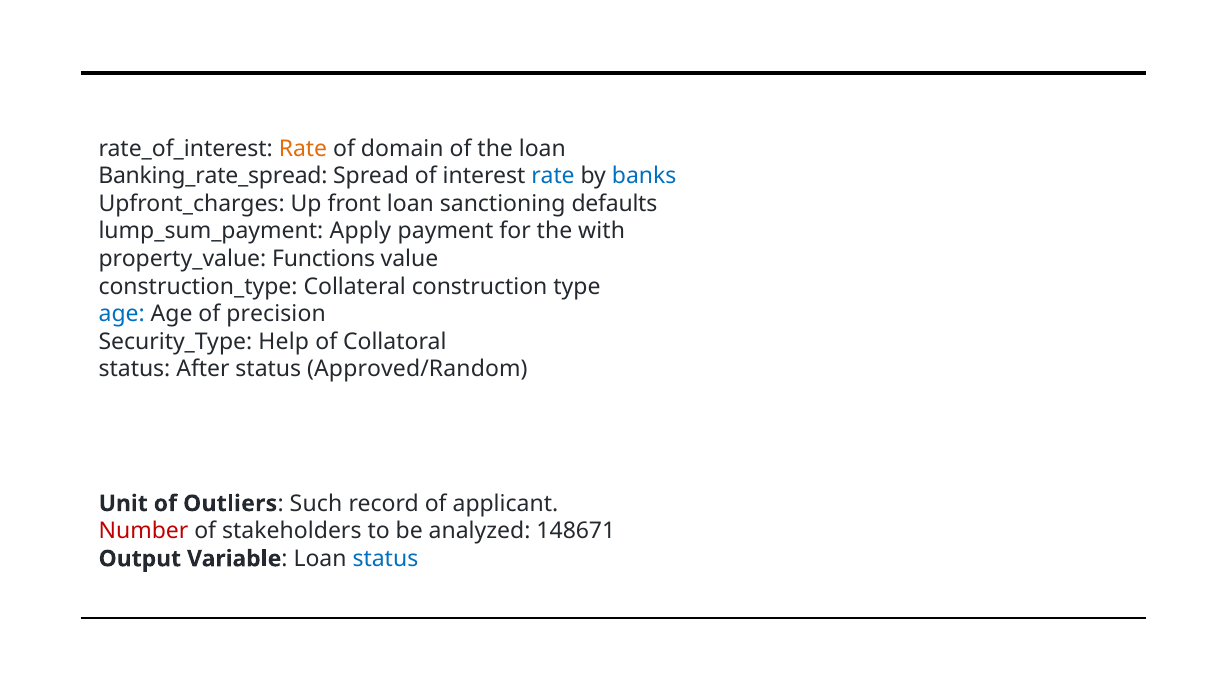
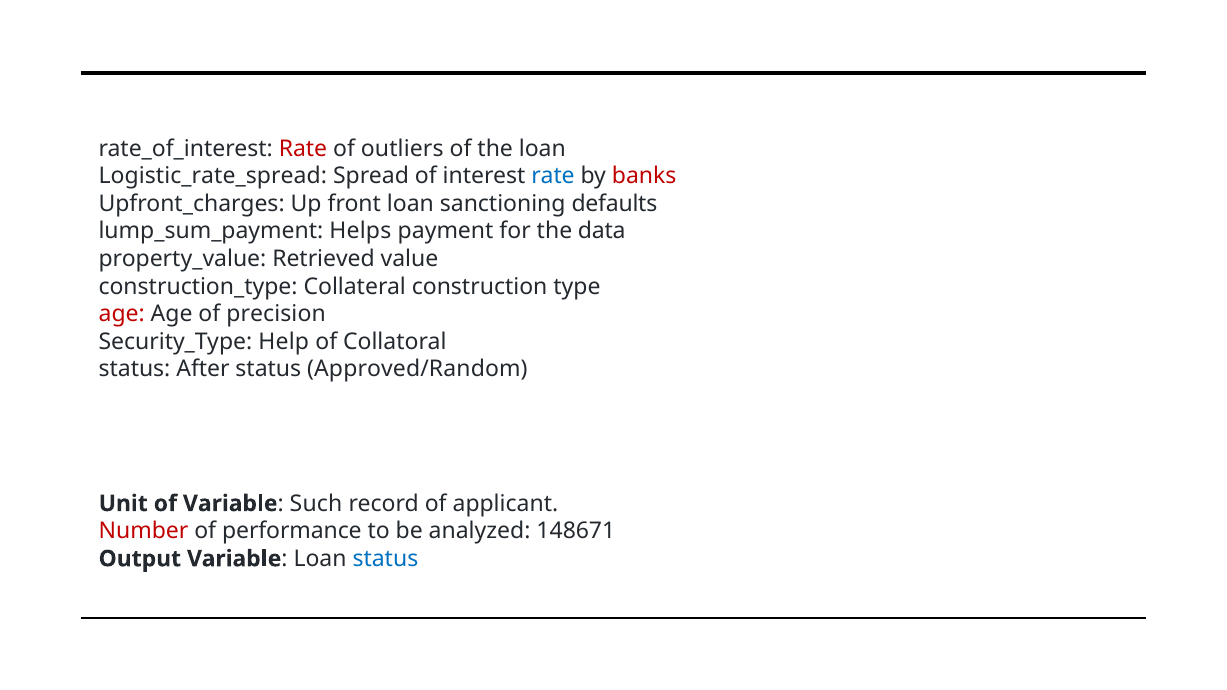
Rate at (303, 148) colour: orange -> red
domain: domain -> outliers
Banking_rate_spread: Banking_rate_spread -> Logistic_rate_spread
banks colour: blue -> red
Apply: Apply -> Helps
with: with -> data
Functions: Functions -> Retrieved
age at (122, 314) colour: blue -> red
of Outliers: Outliers -> Variable
stakeholders: stakeholders -> performance
